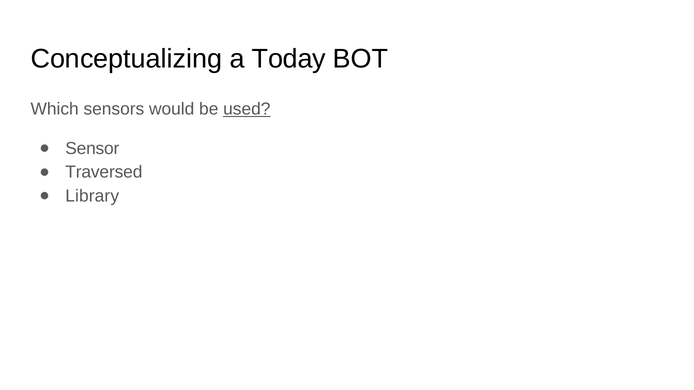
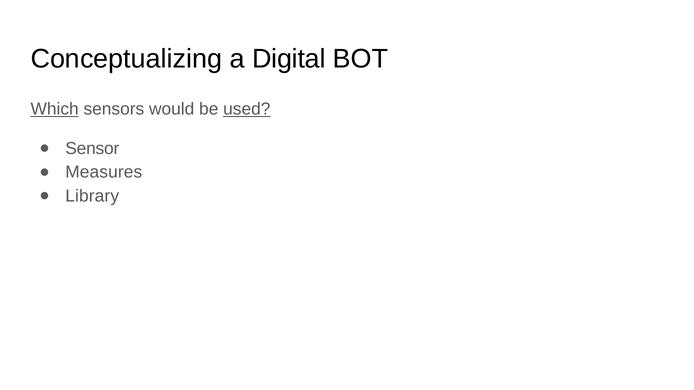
Today: Today -> Digital
Which underline: none -> present
Traversed: Traversed -> Measures
